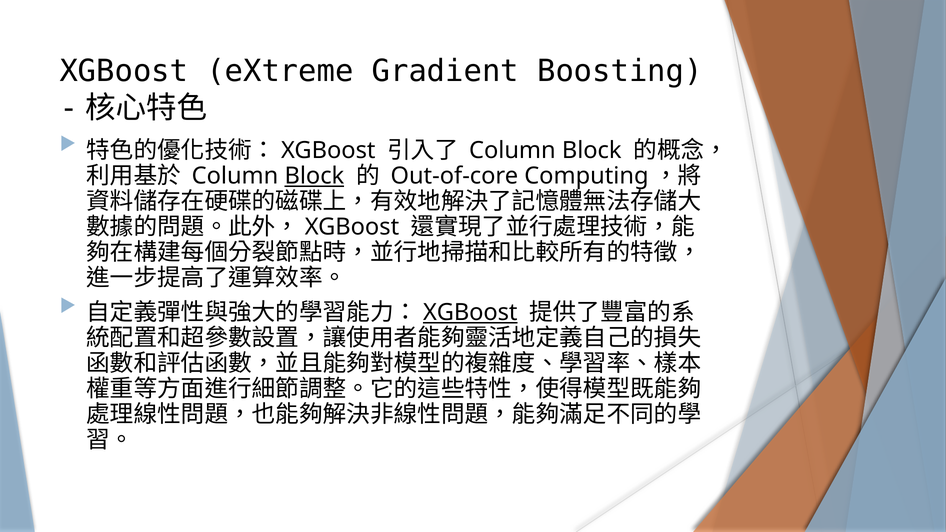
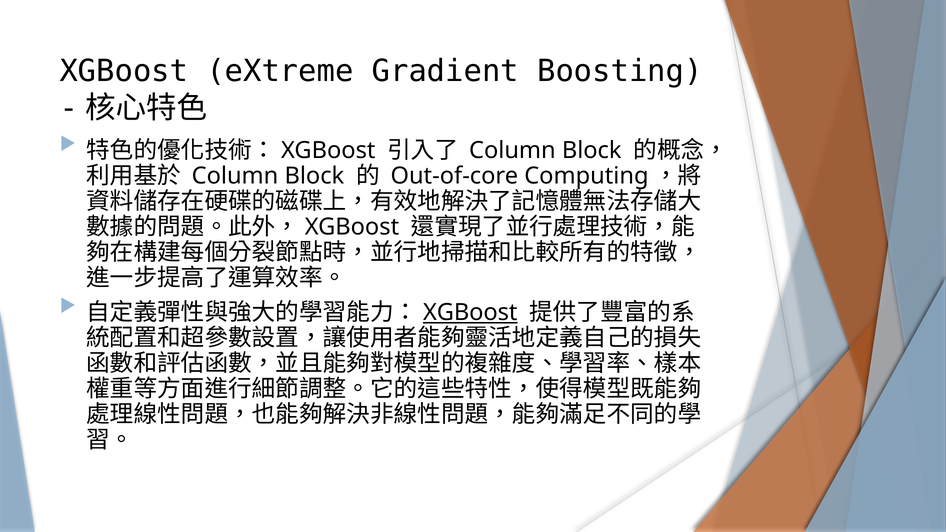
Block at (314, 176) underline: present -> none
